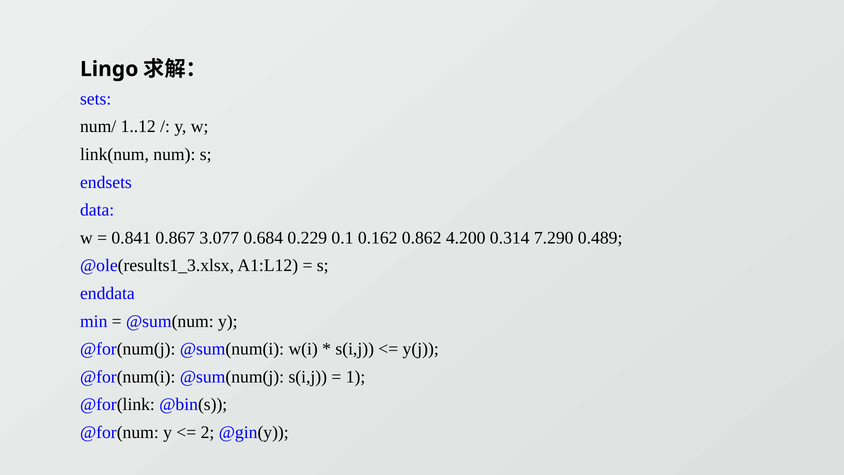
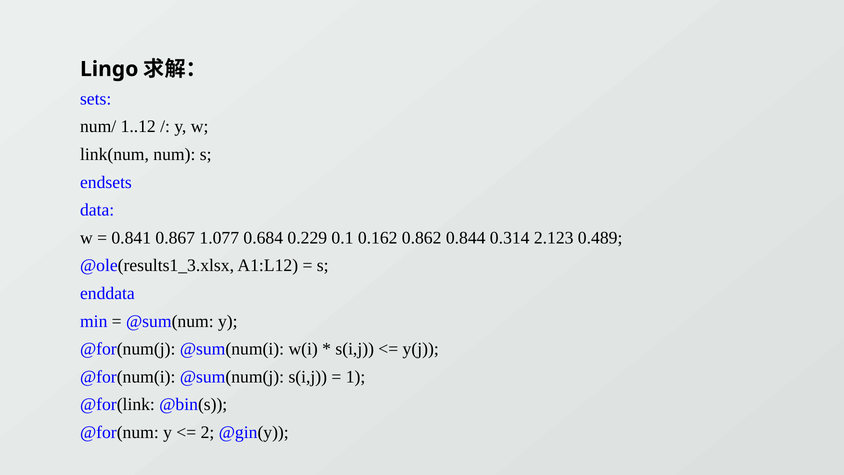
3.077: 3.077 -> 1.077
4.200: 4.200 -> 0.844
7.290: 7.290 -> 2.123
